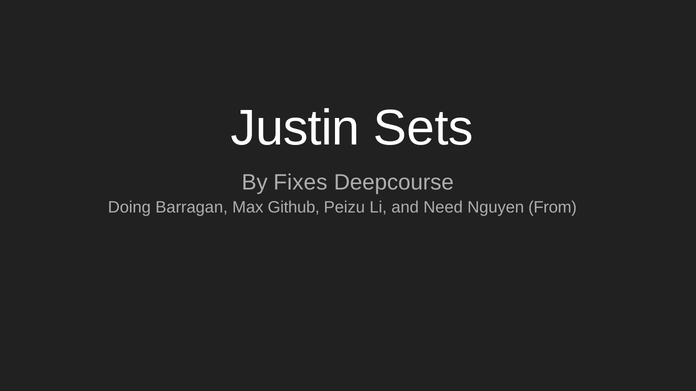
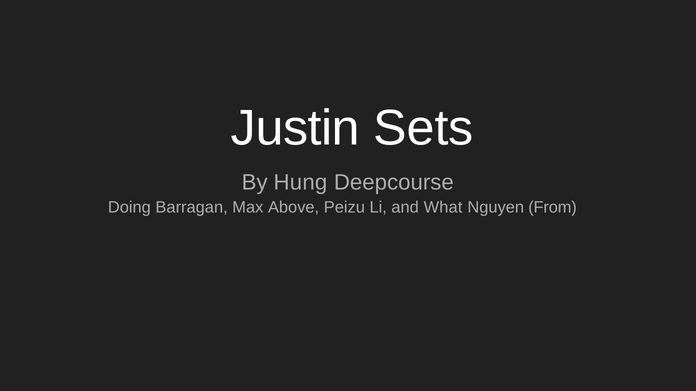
Fixes: Fixes -> Hung
Github: Github -> Above
Need: Need -> What
